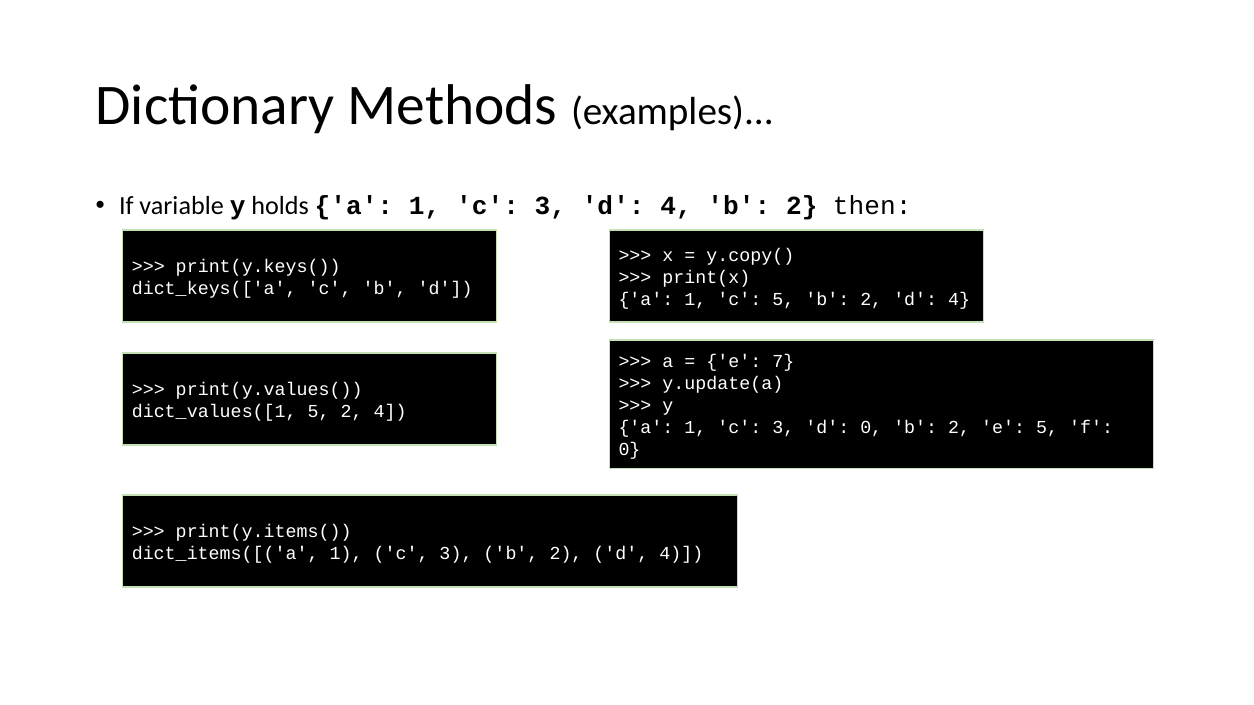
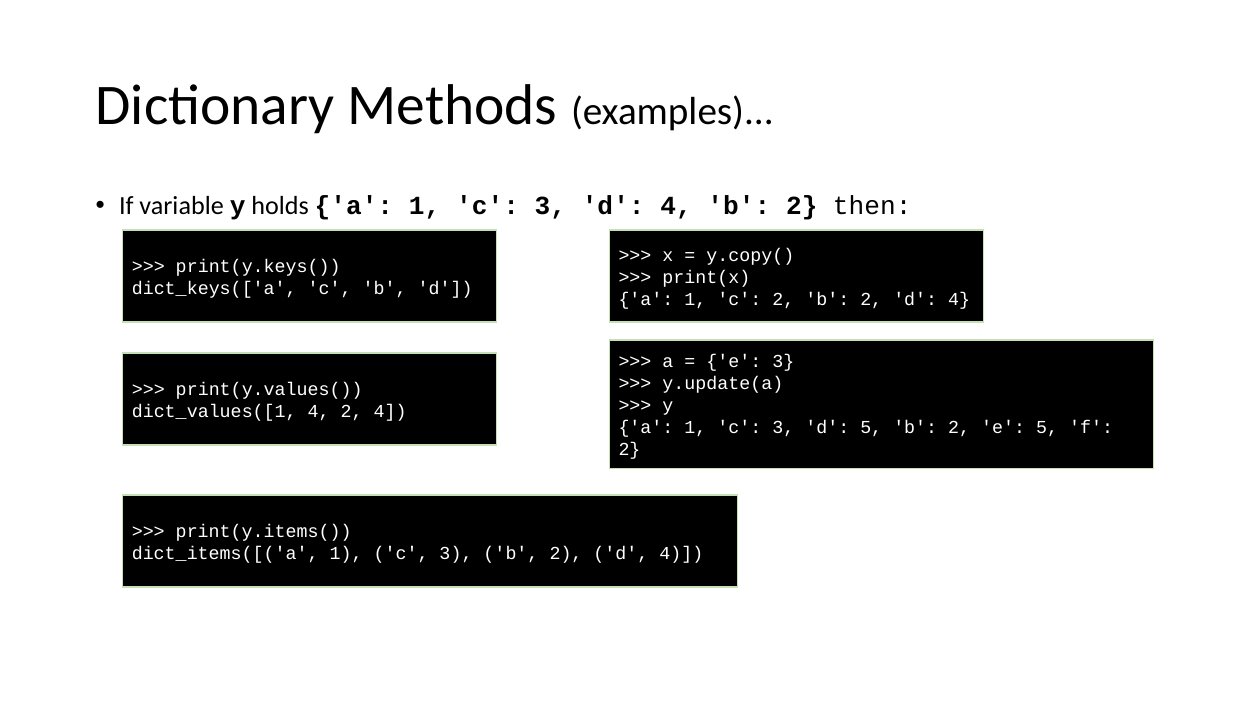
c 5: 5 -> 2
e 7: 7 -> 3
dict_values([1 5: 5 -> 4
d 0: 0 -> 5
0 at (629, 450): 0 -> 2
